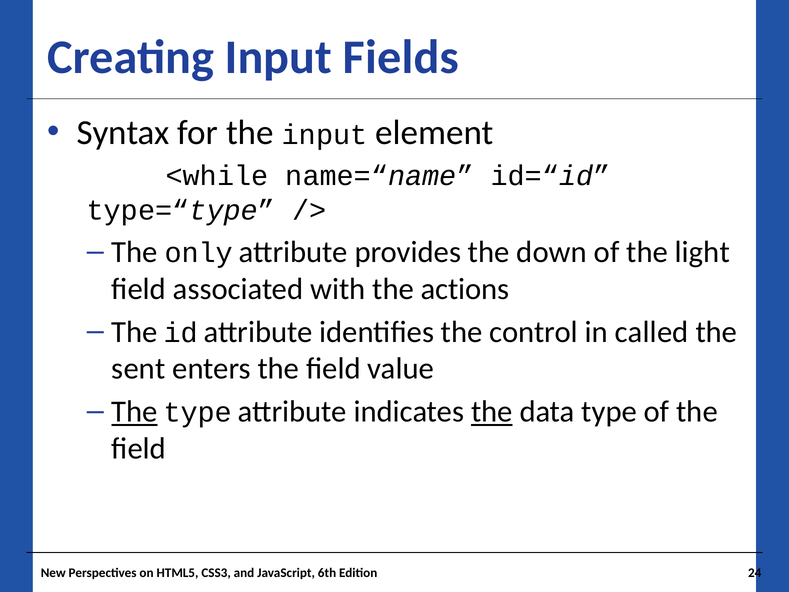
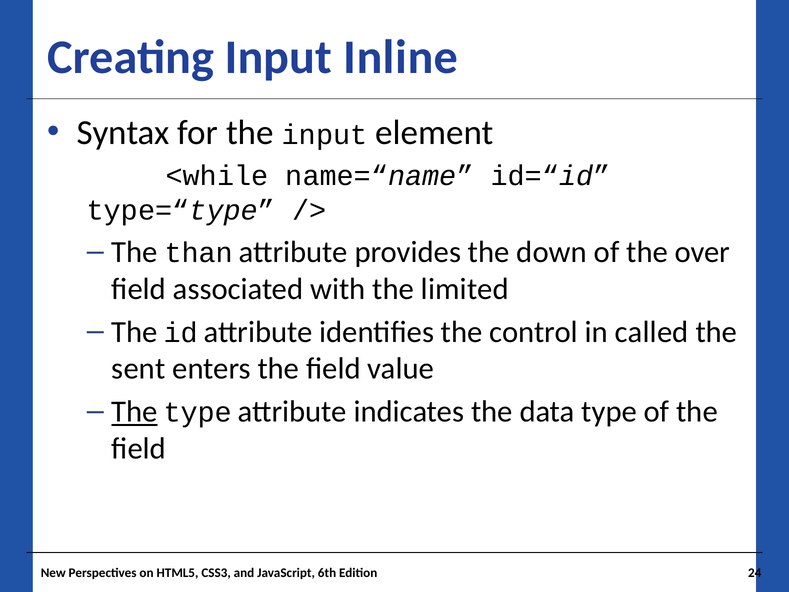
Fields: Fields -> Inline
only: only -> than
light: light -> over
actions: actions -> limited
the at (492, 412) underline: present -> none
